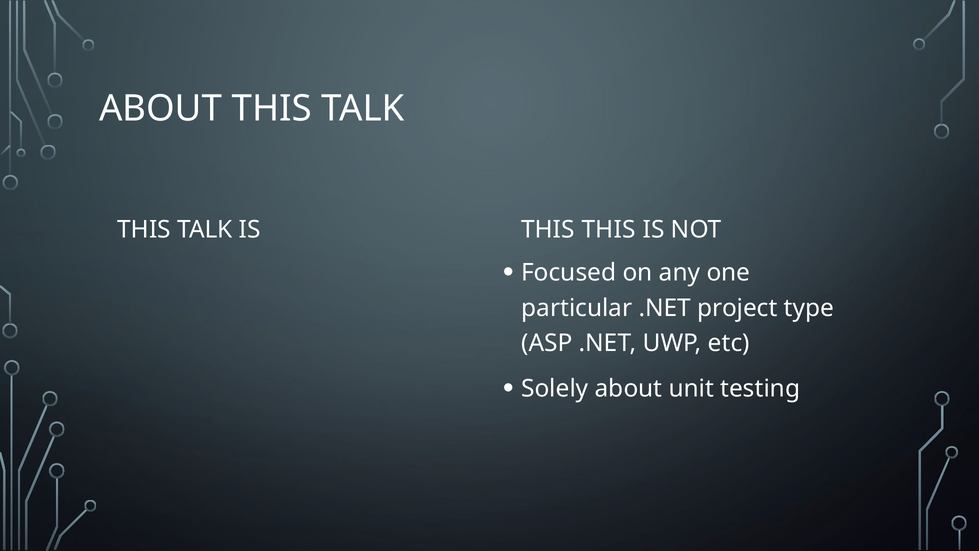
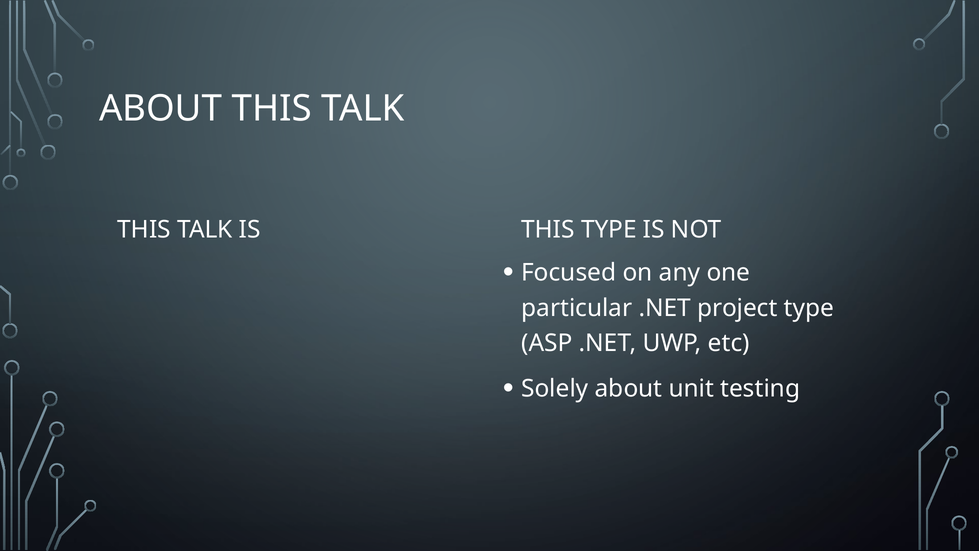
THIS THIS: THIS -> TYPE
